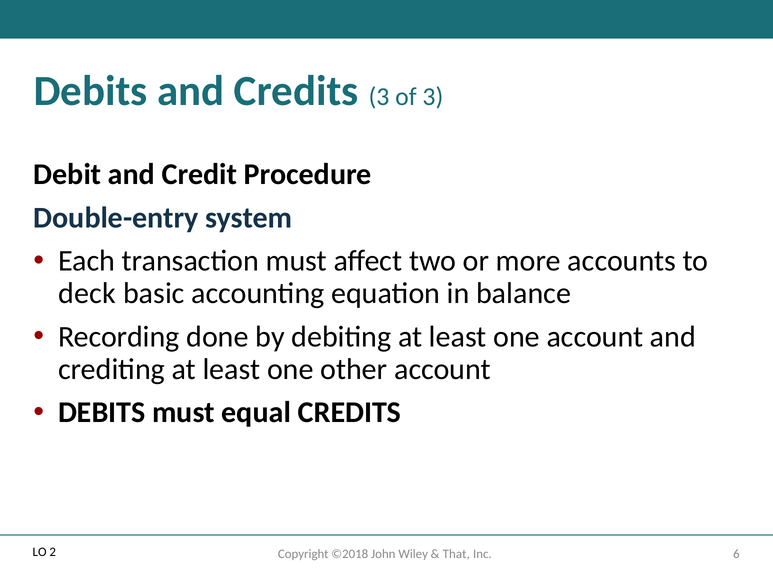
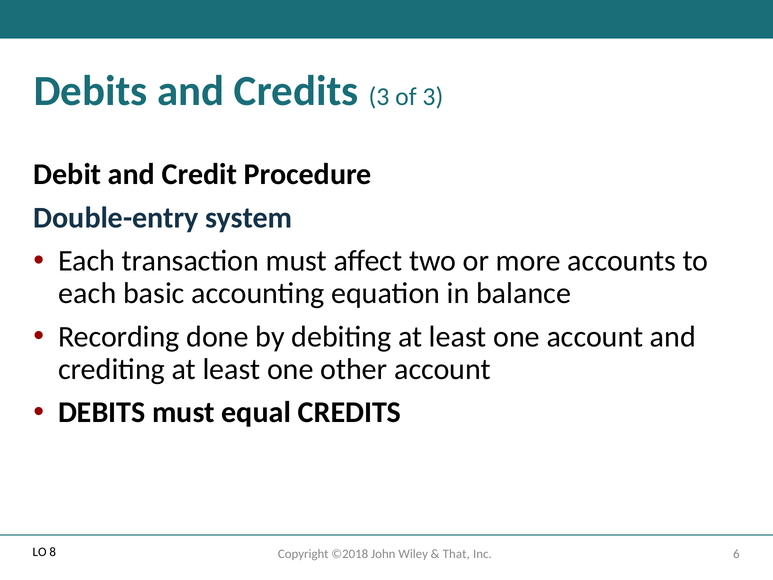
deck at (87, 293): deck -> each
2: 2 -> 8
